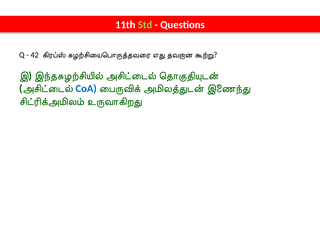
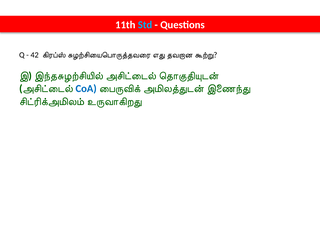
Std colour: light green -> light blue
